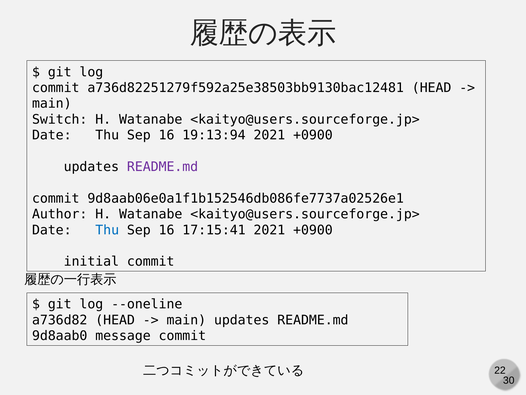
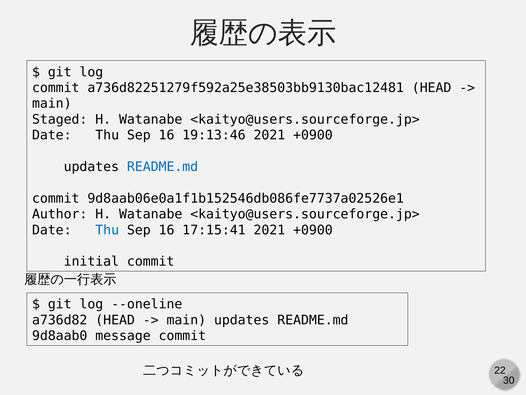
Switch: Switch -> Staged
19:13:94: 19:13:94 -> 19:13:46
README.md at (163, 167) colour: purple -> blue
